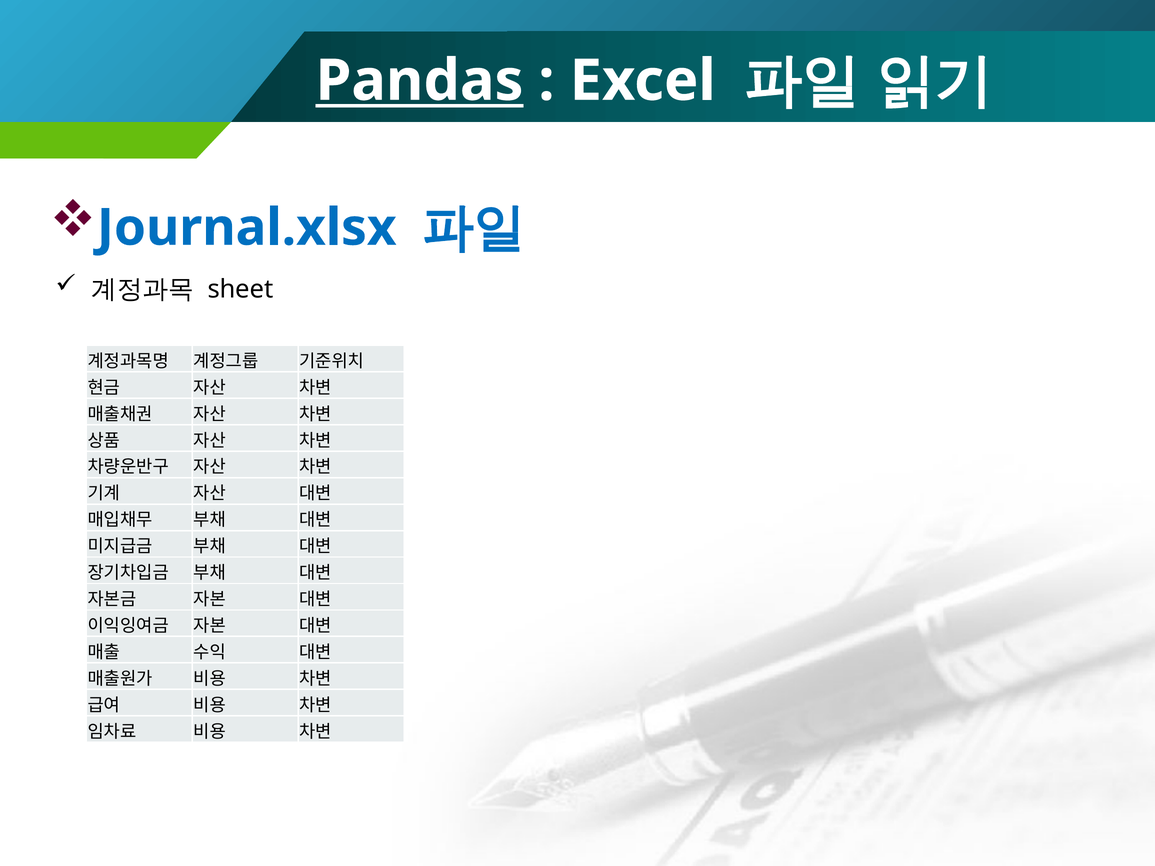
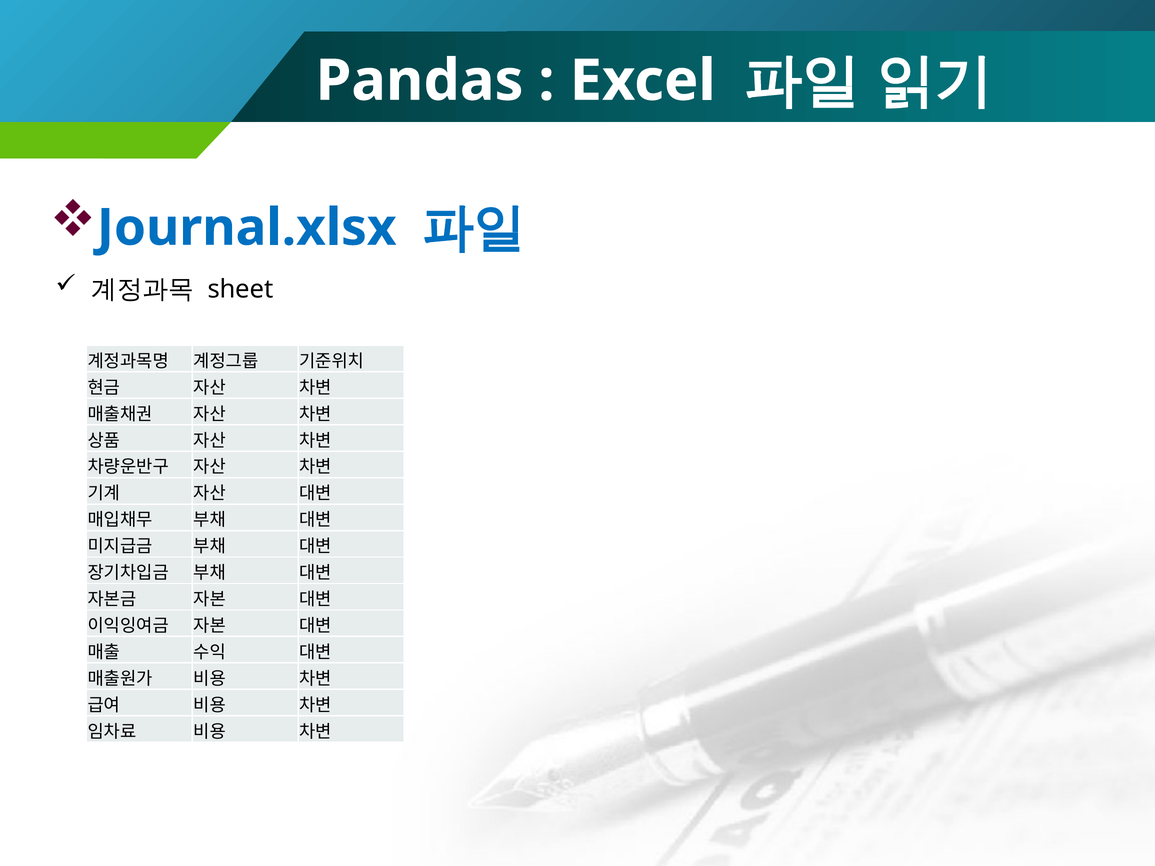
Pandas underline: present -> none
